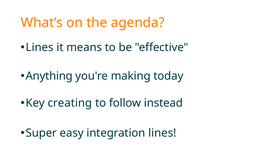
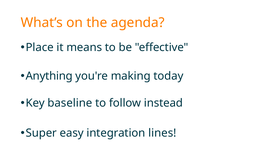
Lines at (40, 48): Lines -> Place
creating: creating -> baseline
